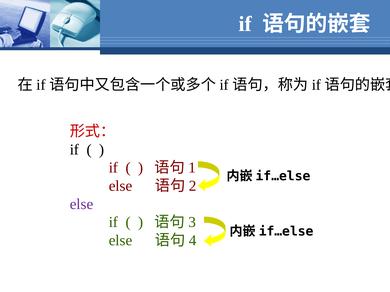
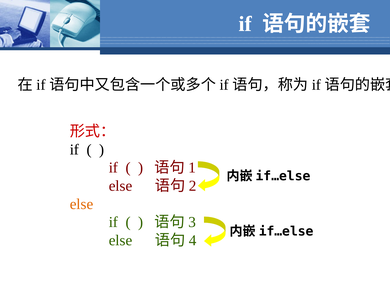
else at (82, 204) colour: purple -> orange
